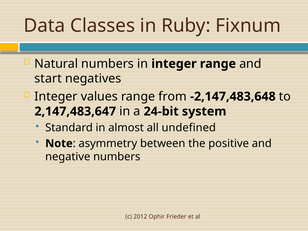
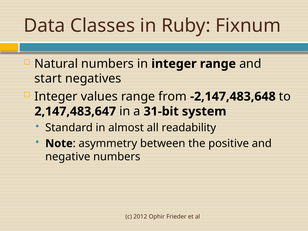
24-bit: 24-bit -> 31-bit
undefined: undefined -> readability
